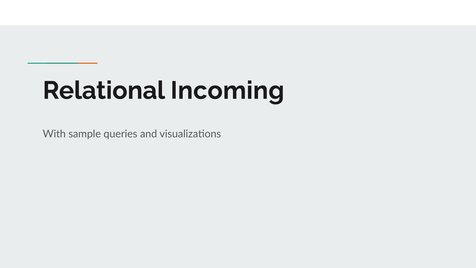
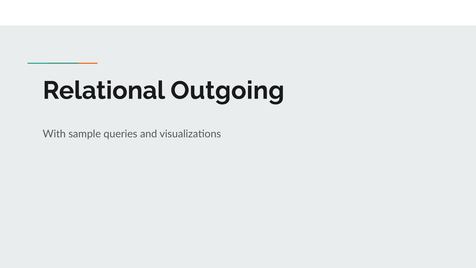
Incoming: Incoming -> Outgoing
